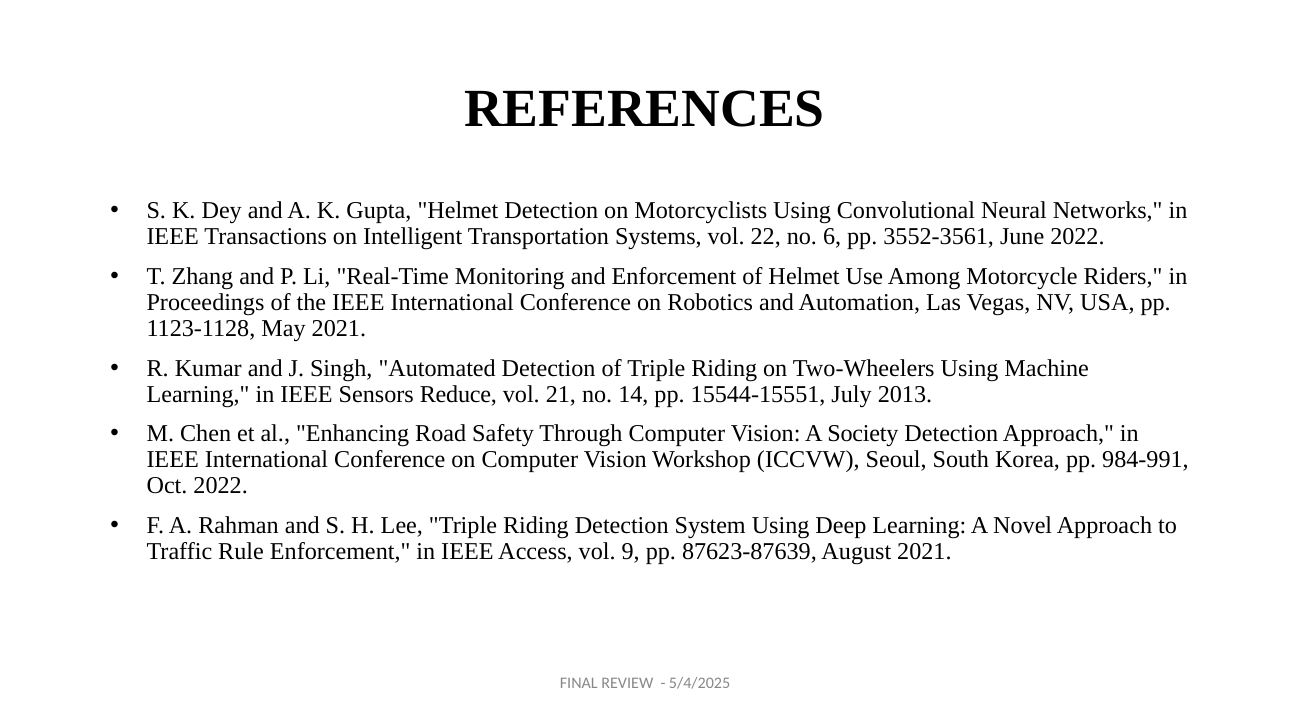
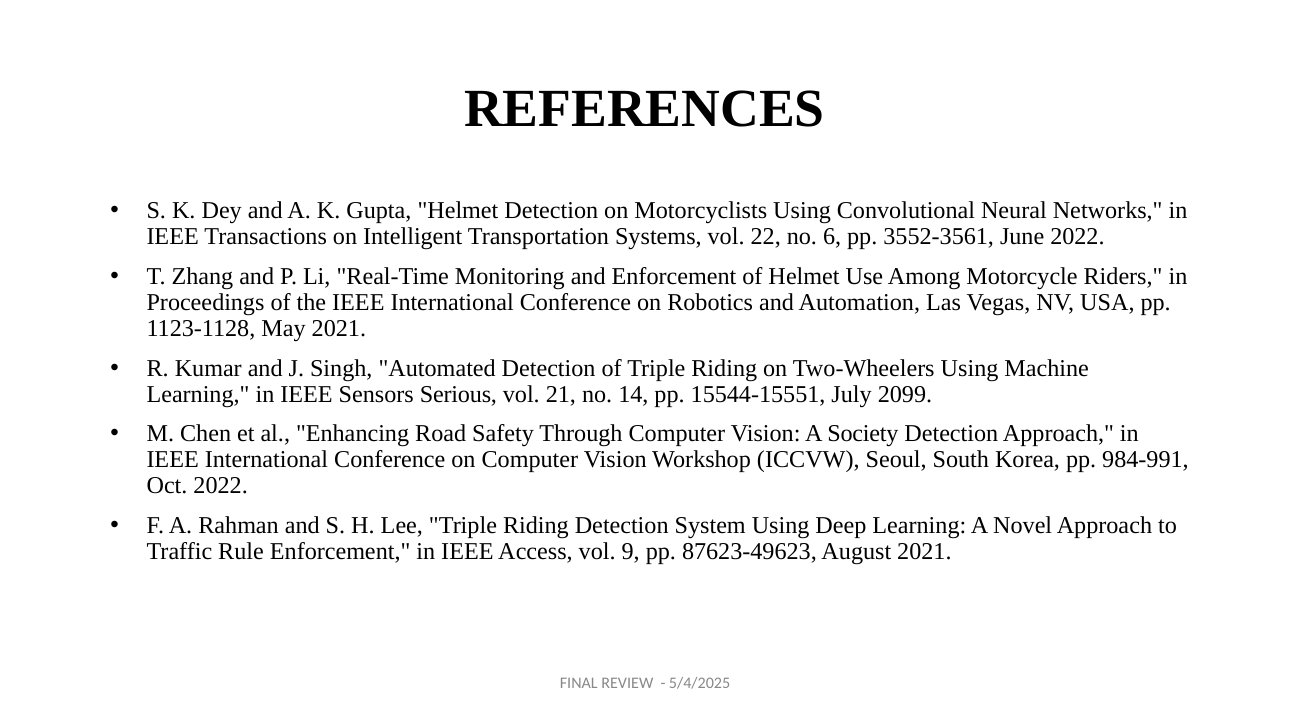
Reduce: Reduce -> Serious
2013: 2013 -> 2099
87623-87639: 87623-87639 -> 87623-49623
